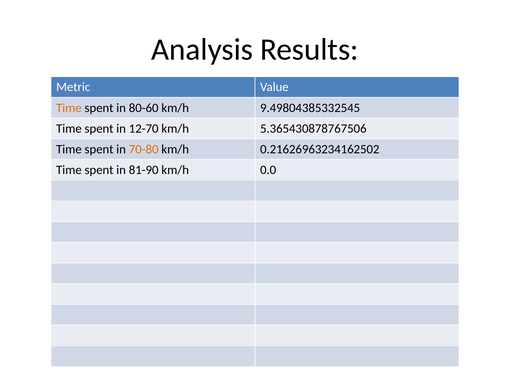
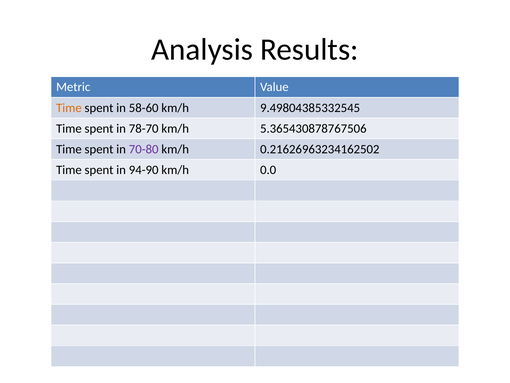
80-60: 80-60 -> 58-60
12-70: 12-70 -> 78-70
70-80 colour: orange -> purple
81-90: 81-90 -> 94-90
